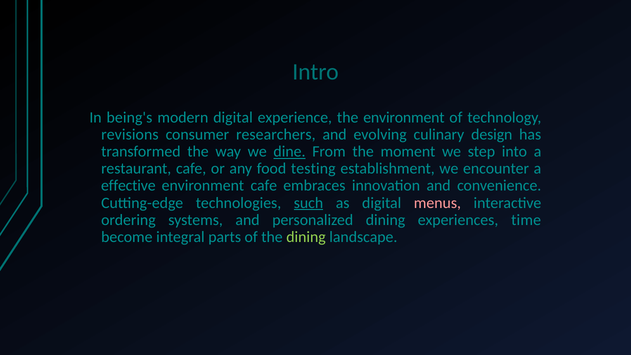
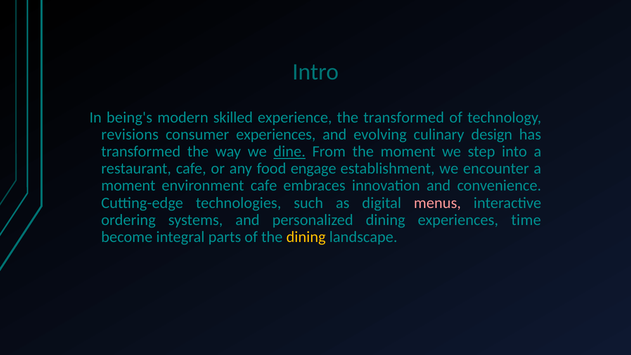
modern digital: digital -> skilled
the environment: environment -> transformed
consumer researchers: researchers -> experiences
testing: testing -> engage
effective at (128, 186): effective -> moment
such underline: present -> none
dining at (306, 237) colour: light green -> yellow
